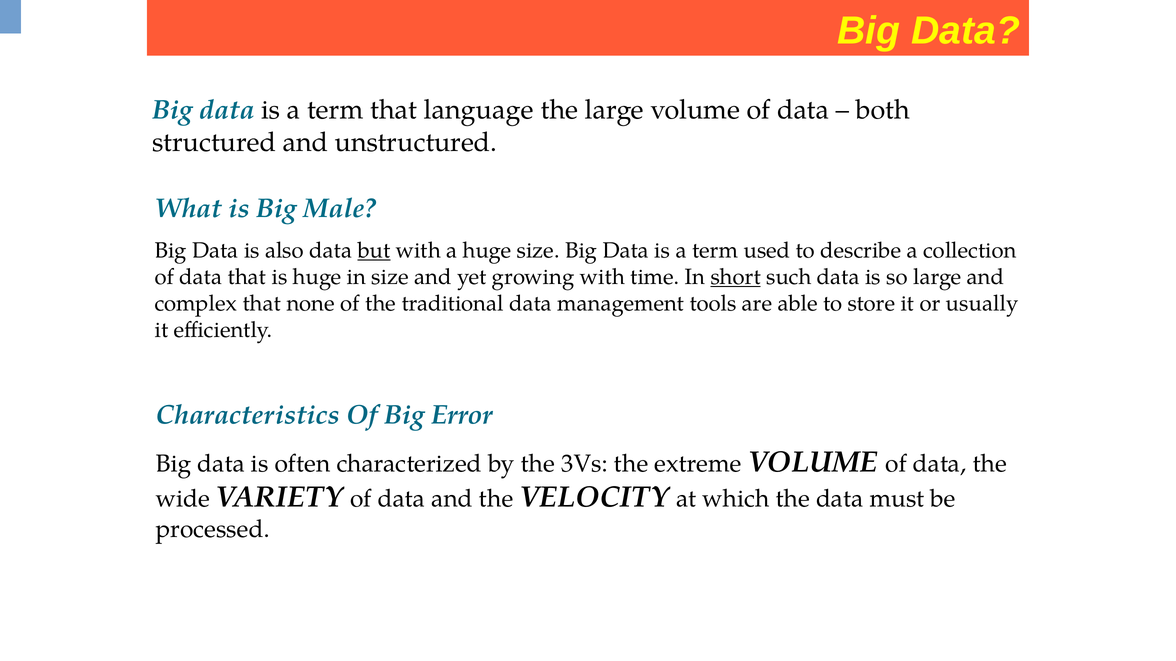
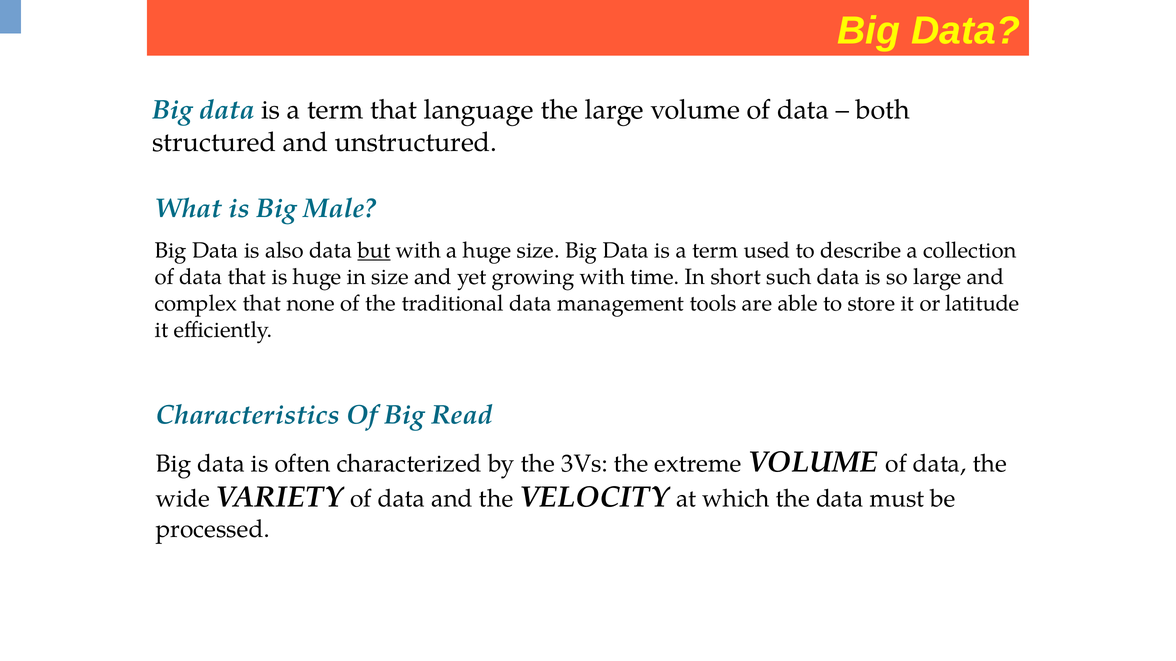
short underline: present -> none
usually: usually -> latitude
Error: Error -> Read
